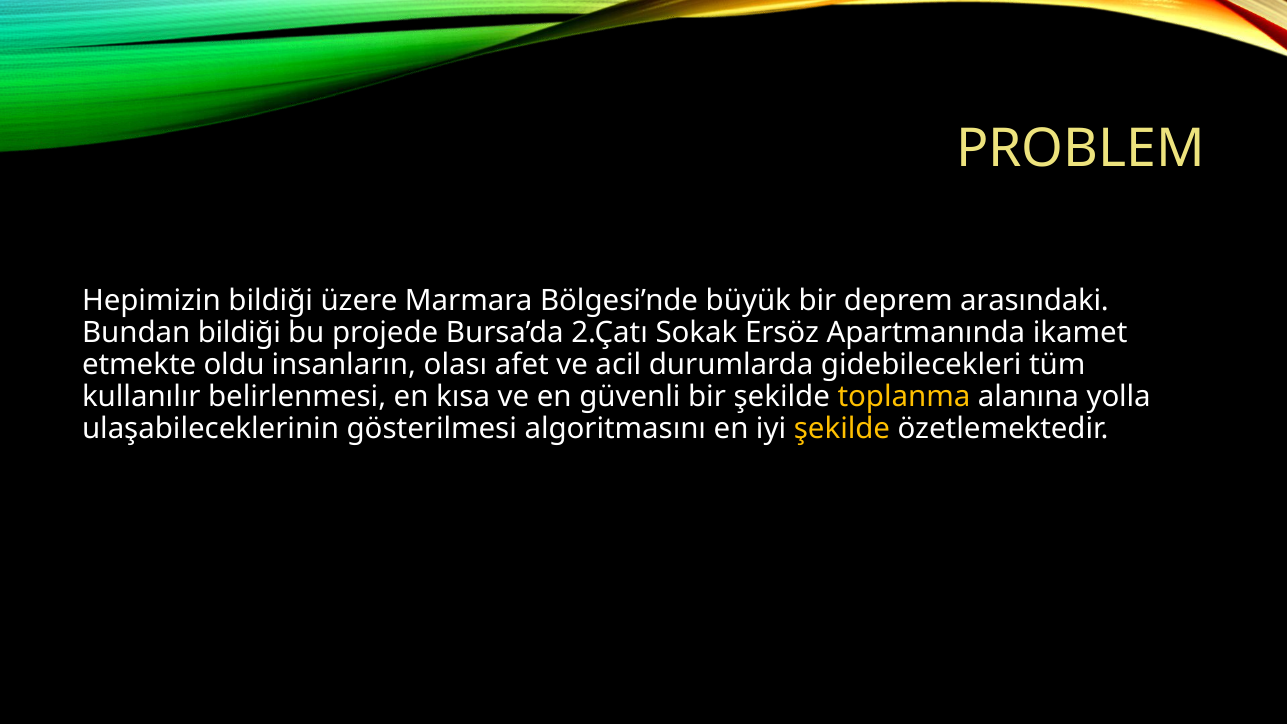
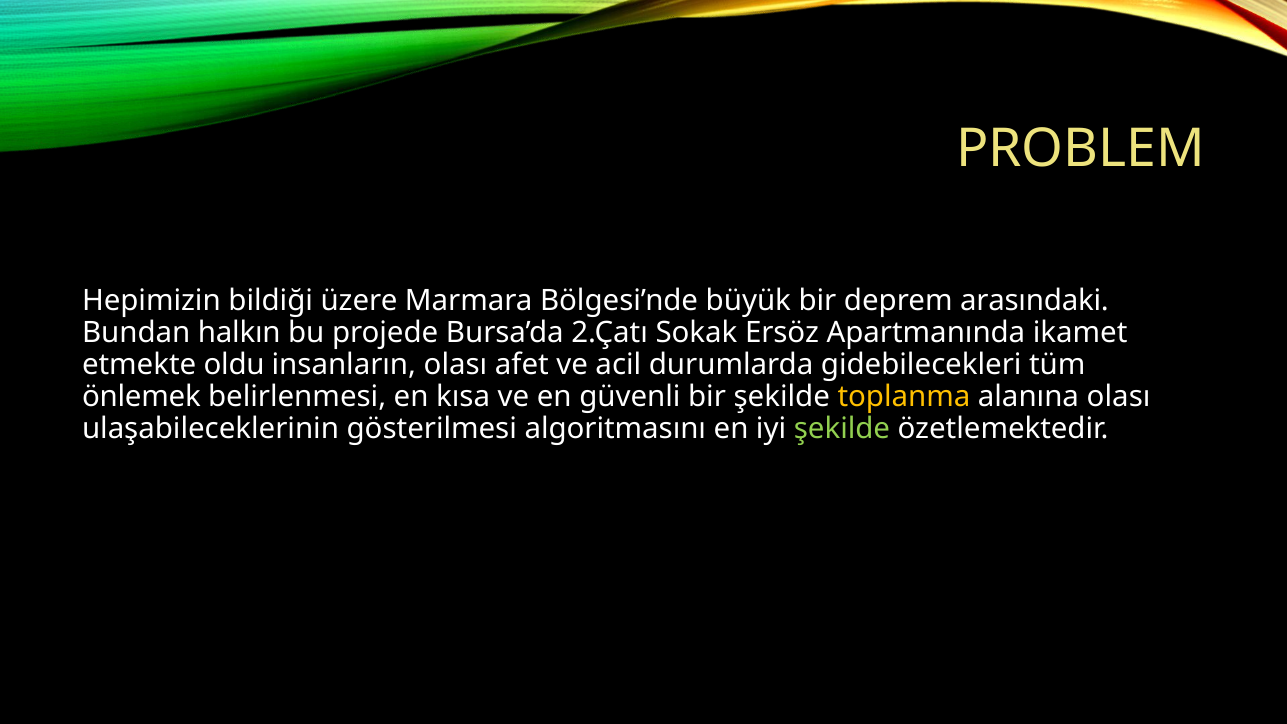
Bundan bildiği: bildiği -> halkın
kullanılır: kullanılır -> önlemek
alanına yolla: yolla -> olası
şekilde at (842, 428) colour: yellow -> light green
